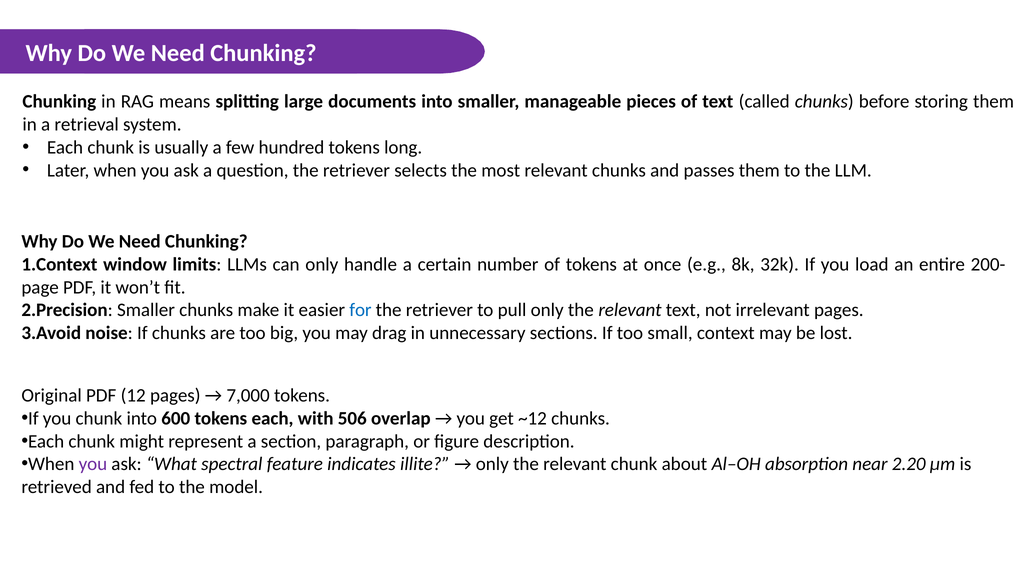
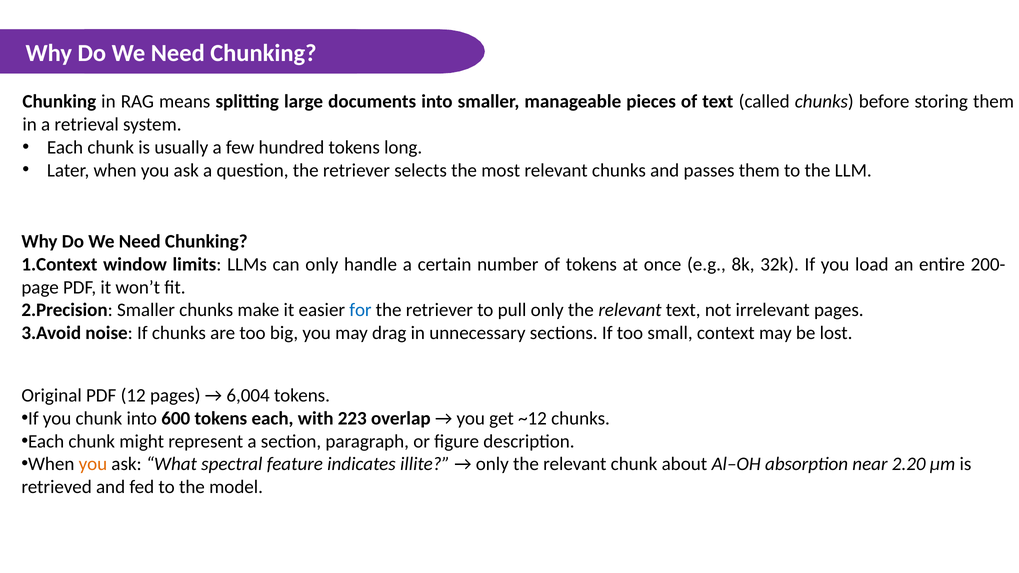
7,000: 7,000 -> 6,004
506: 506 -> 223
you at (93, 464) colour: purple -> orange
